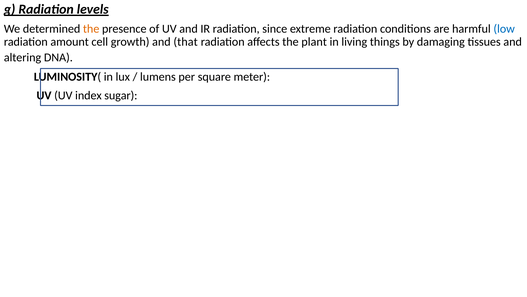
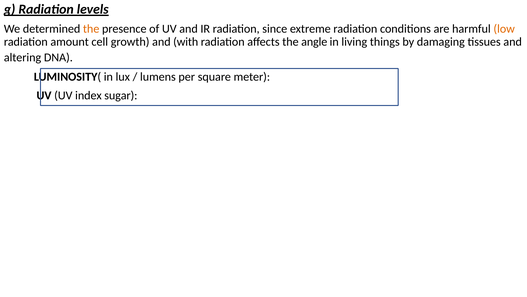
low colour: blue -> orange
that: that -> with
plant: plant -> angle
